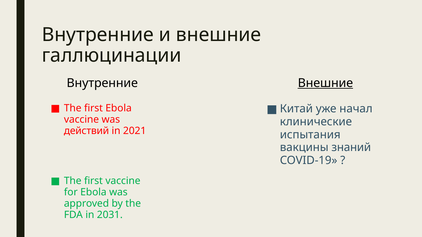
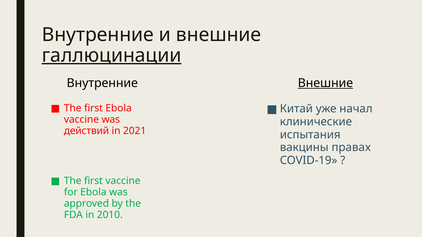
галлюцинации underline: none -> present
знаний: знаний -> правах
2031: 2031 -> 2010
